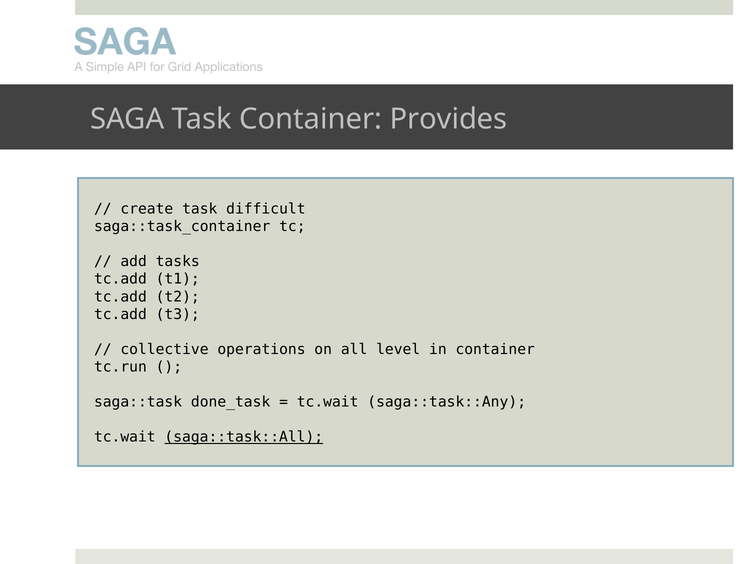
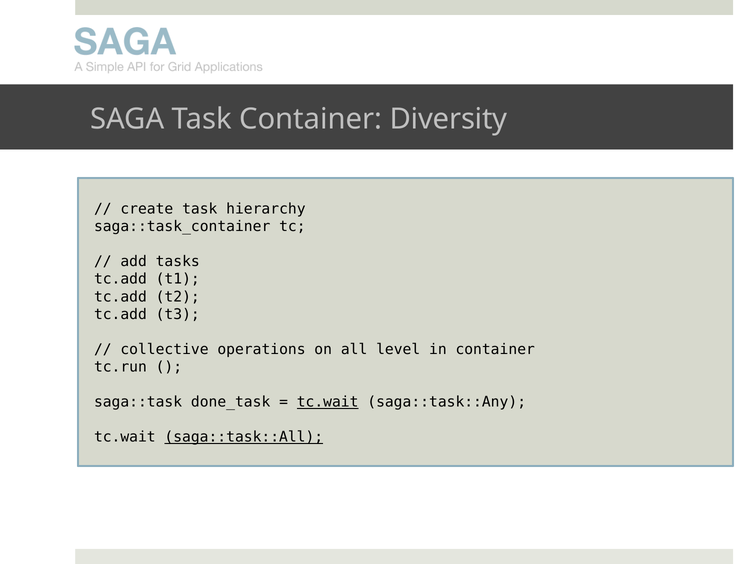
Provides: Provides -> Diversity
difficult: difficult -> hierarchy
tc.wait at (328, 402) underline: none -> present
